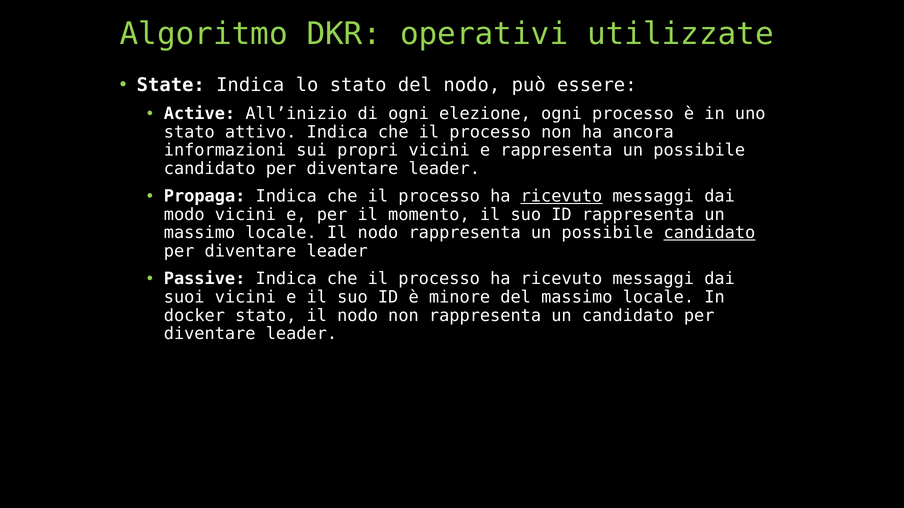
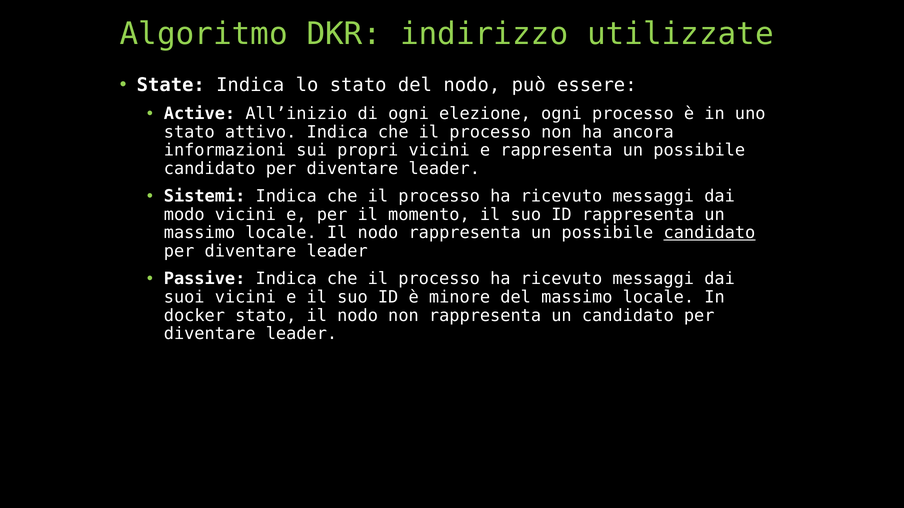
operativi: operativi -> indirizzo
Propaga: Propaga -> Sistemi
ricevuto at (561, 196) underline: present -> none
